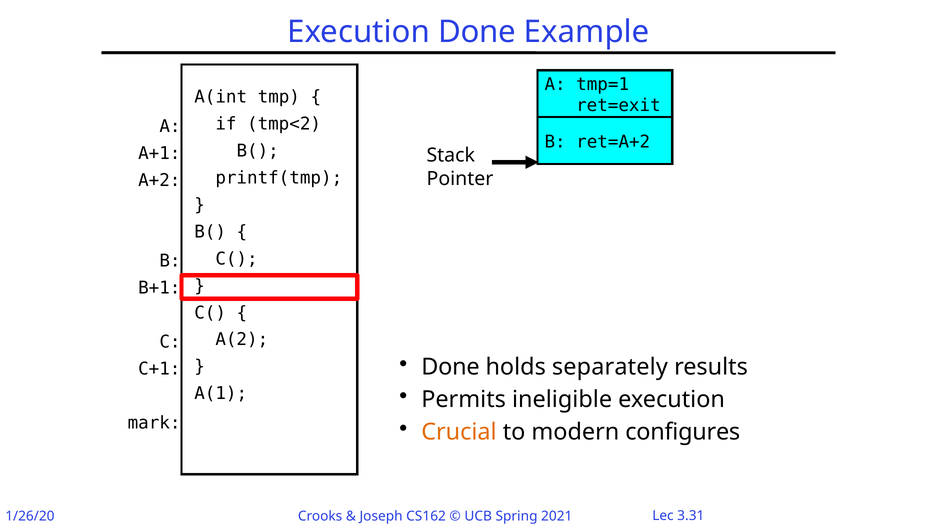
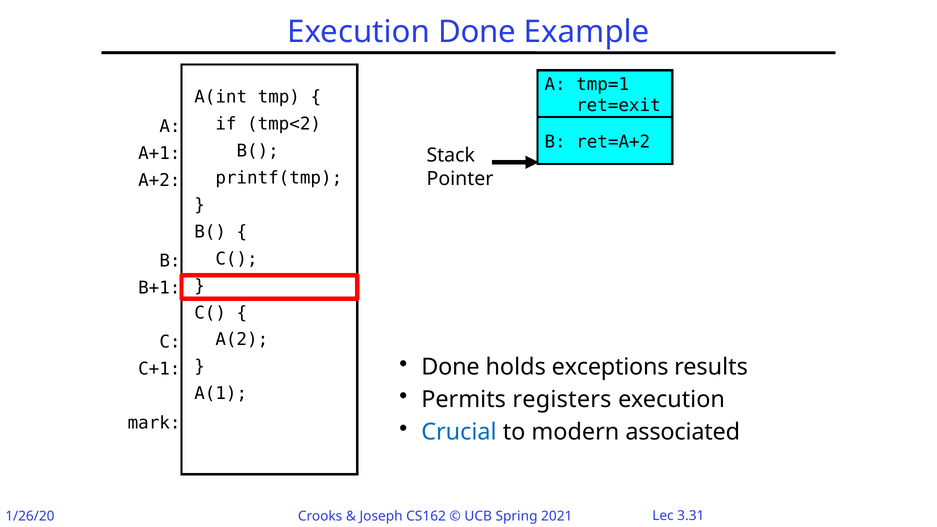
separately: separately -> exceptions
ineligible: ineligible -> registers
Crucial colour: orange -> blue
configures: configures -> associated
